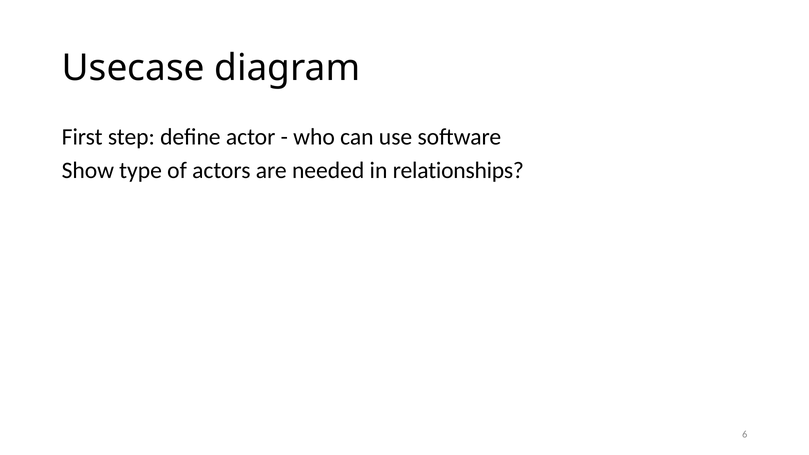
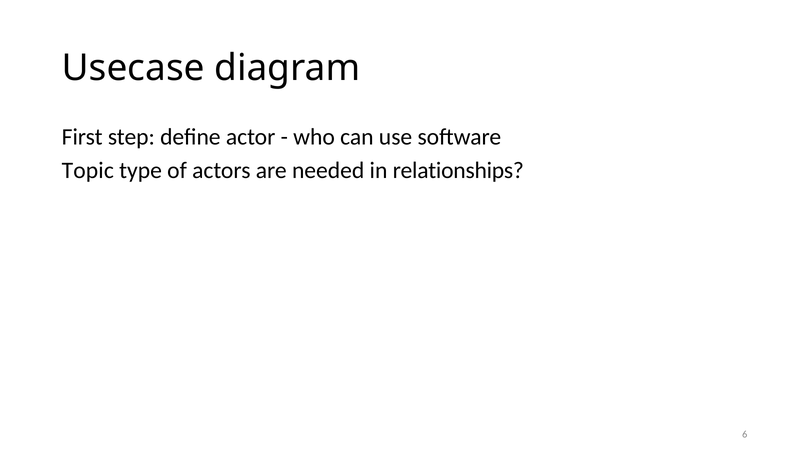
Show: Show -> Topic
